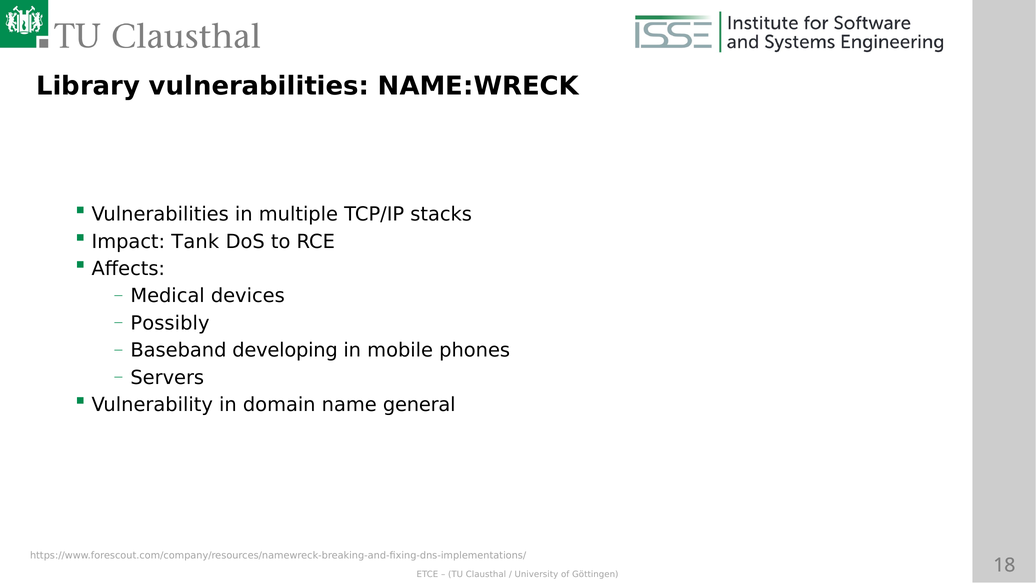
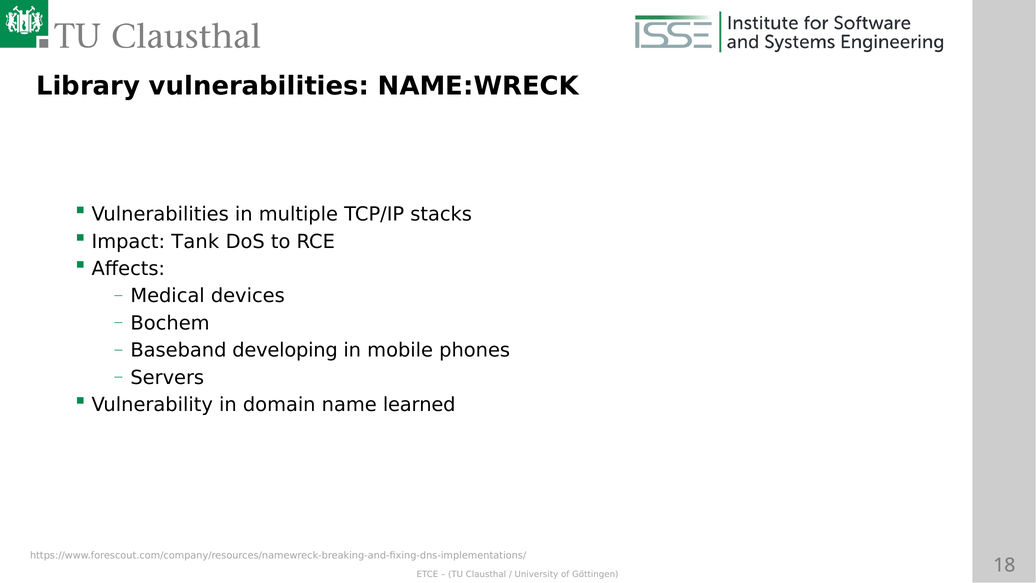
Possibly: Possibly -> Bochem
general: general -> learned
